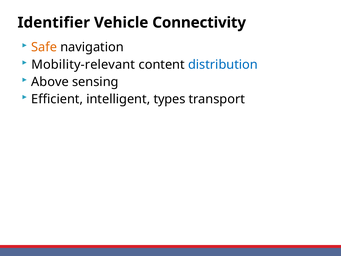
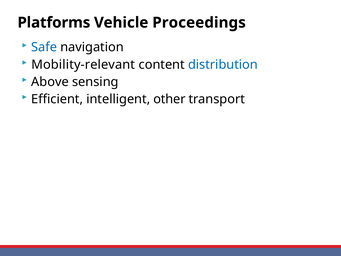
Identifier: Identifier -> Platforms
Connectivity: Connectivity -> Proceedings
Safe colour: orange -> blue
types: types -> other
